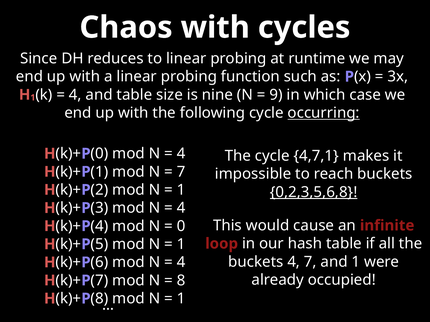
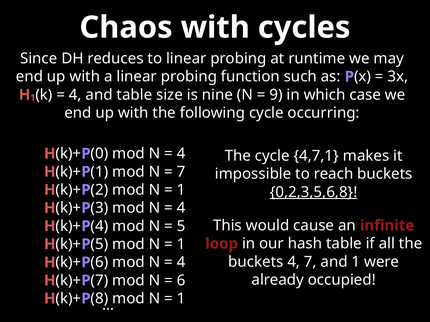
occurring underline: present -> none
0 at (181, 226): 0 -> 5
8 at (181, 281): 8 -> 6
